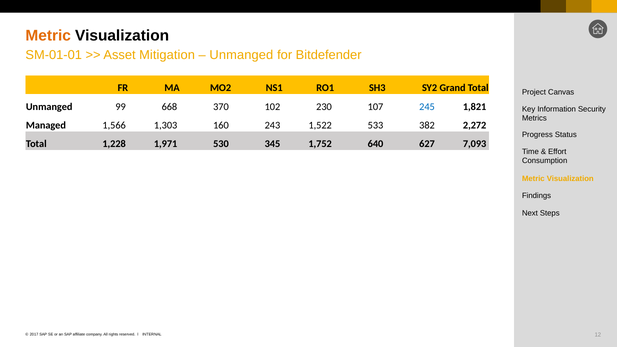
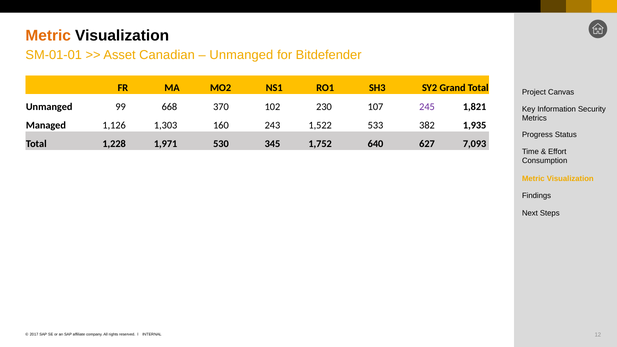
Mitigation: Mitigation -> Canadian
245 colour: blue -> purple
1,566: 1,566 -> 1,126
2,272: 2,272 -> 1,935
